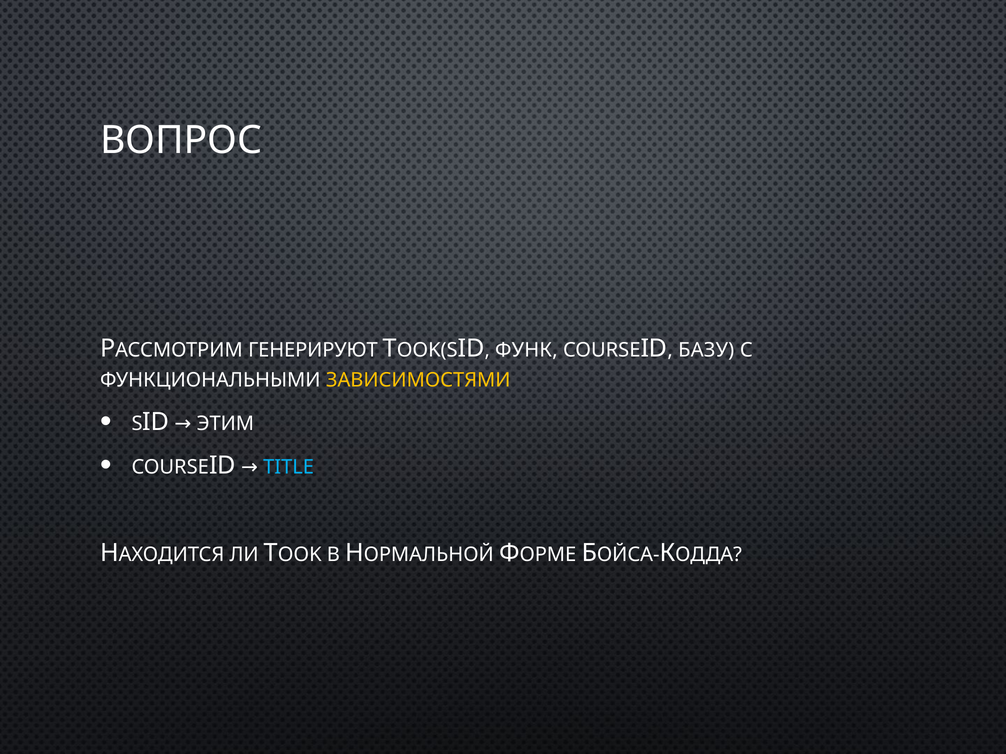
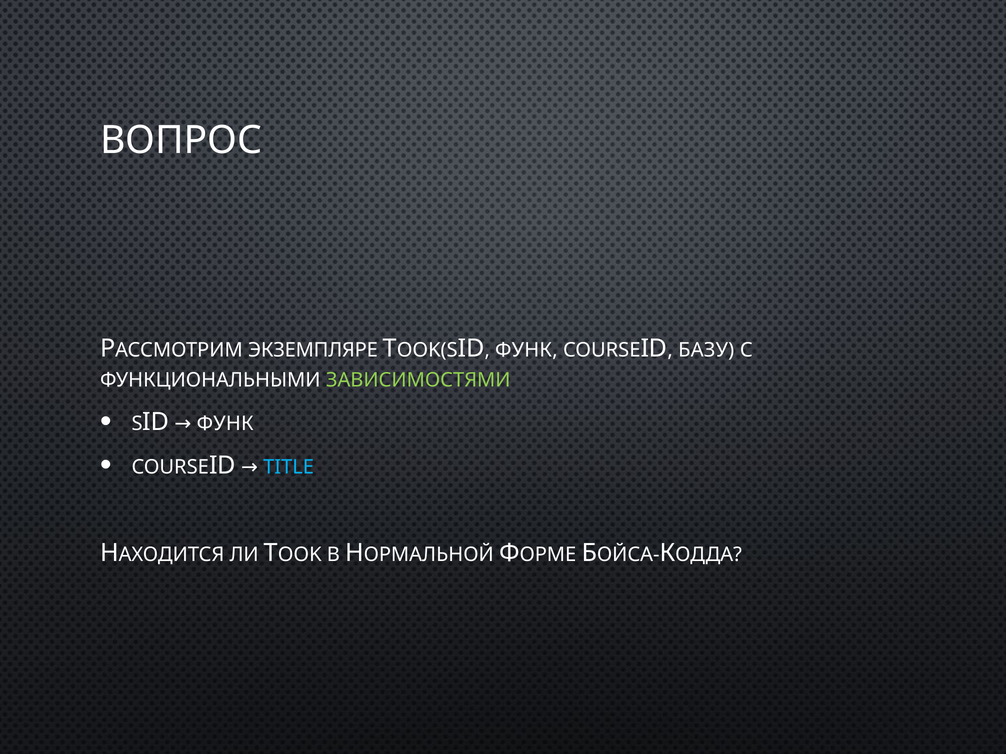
ГЕНЕРИРУЮТ: ГЕНЕРИРУЮТ -> ЭКЗЕМПЛЯРЕ
ЗАВИСИМОСТЯМИ colour: yellow -> light green
ЭТИМ at (225, 424): ЭТИМ -> ФУНК
